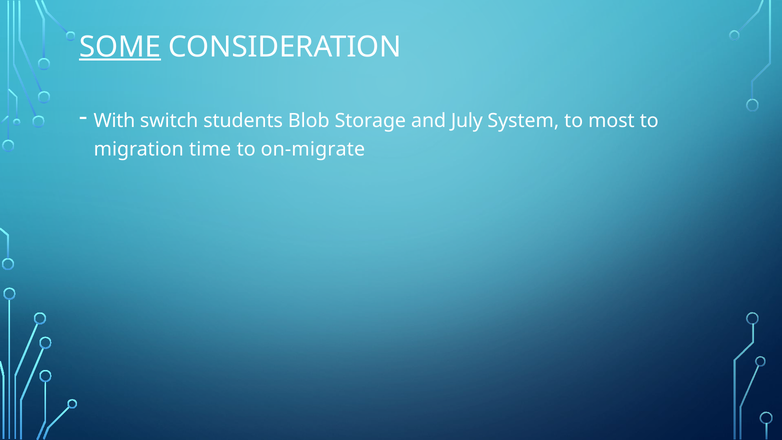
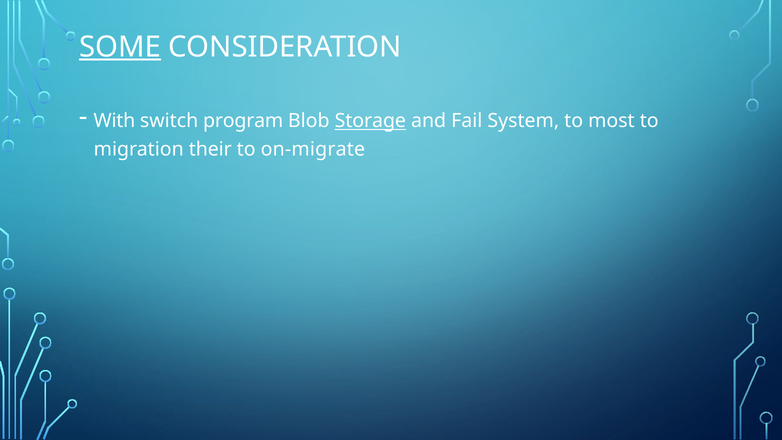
students: students -> program
Storage underline: none -> present
July: July -> Fail
time: time -> their
